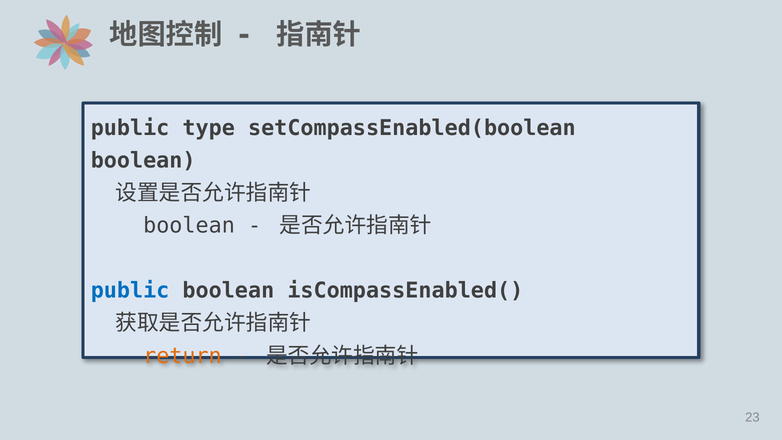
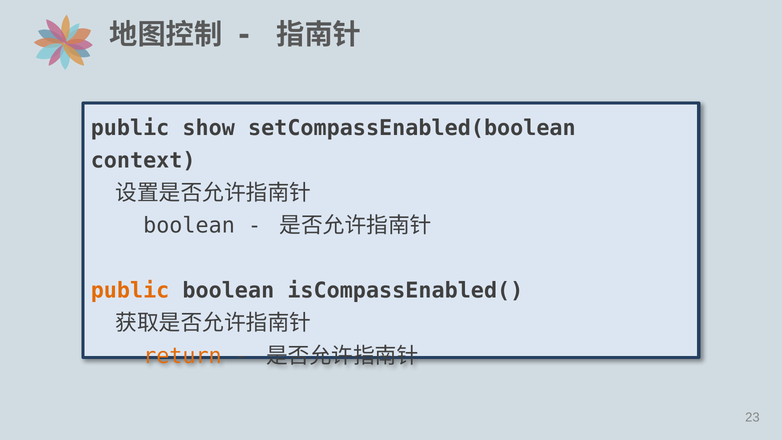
type: type -> show
boolean at (143, 160): boolean -> context
public at (130, 291) colour: blue -> orange
